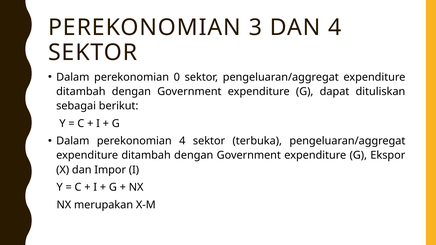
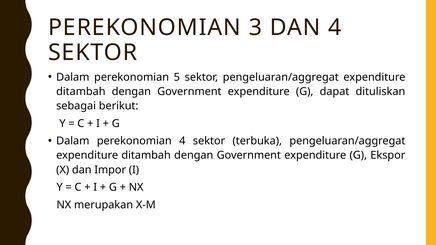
0: 0 -> 5
